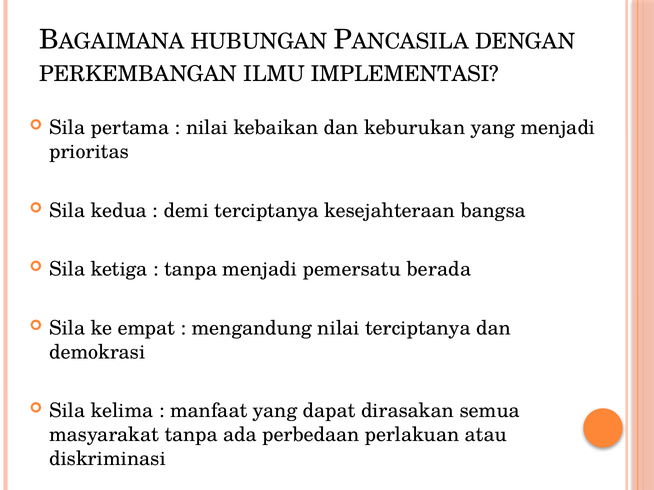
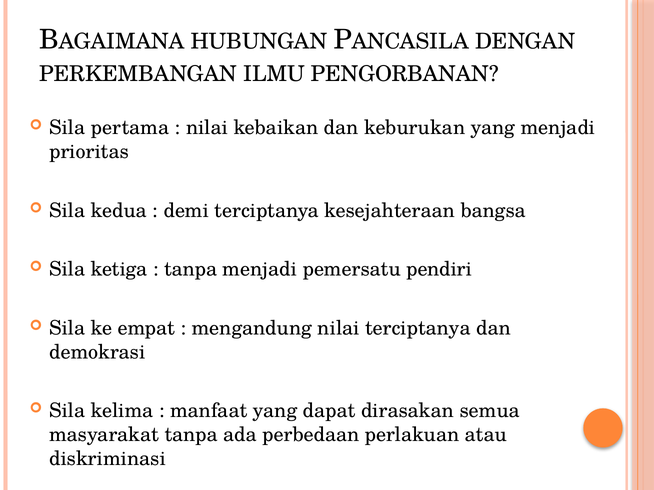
IMPLEMENTASI: IMPLEMENTASI -> PENGORBANAN
berada: berada -> pendiri
